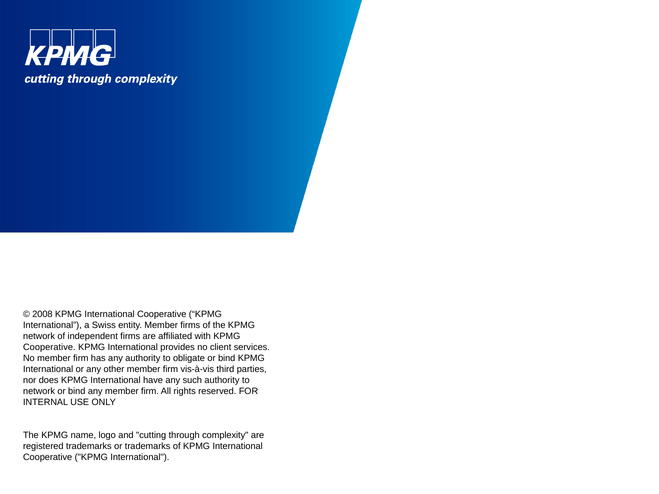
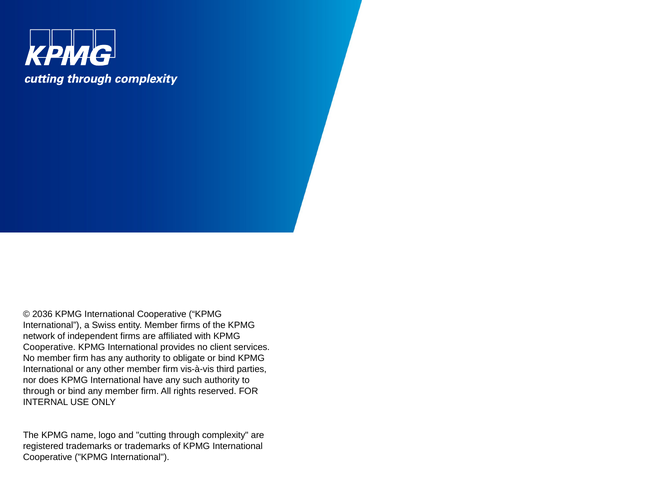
2008: 2008 -> 2036
network at (39, 391): network -> through
